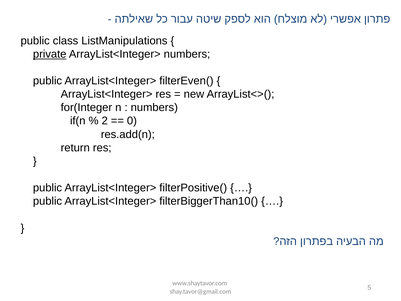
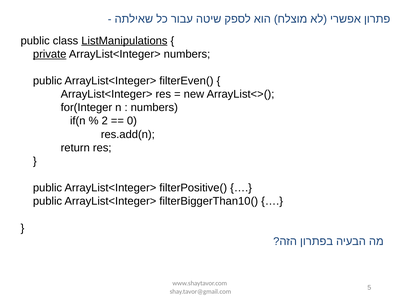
ListManipulations underline: none -> present
